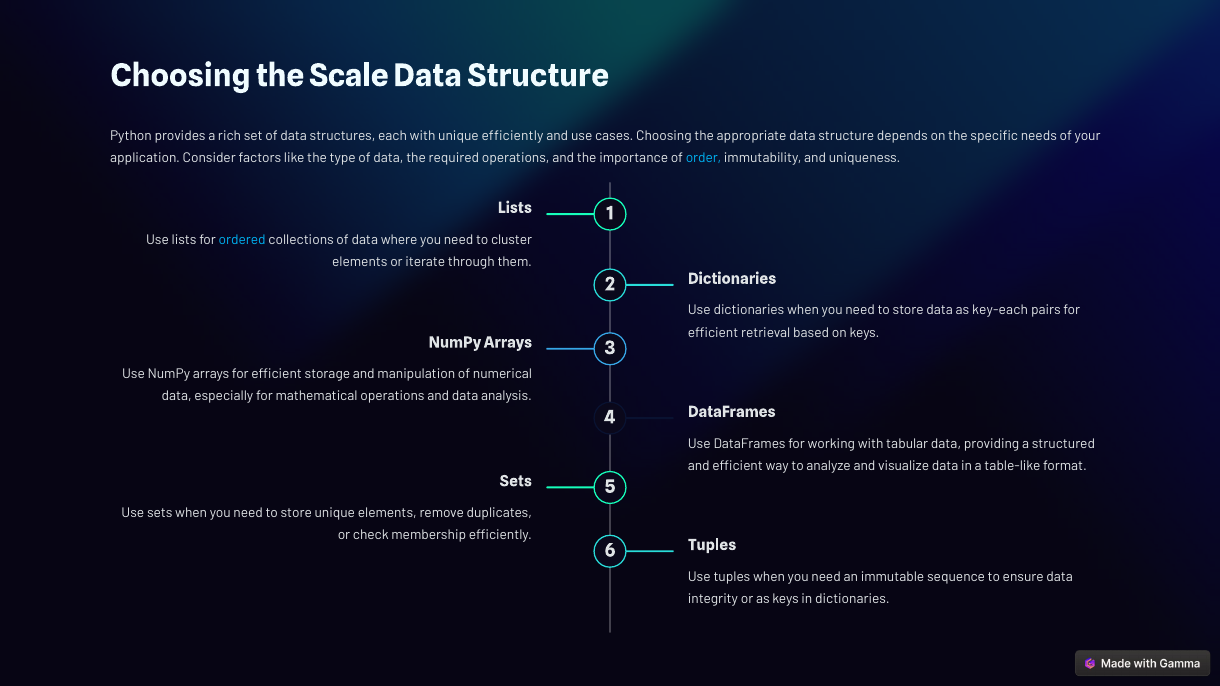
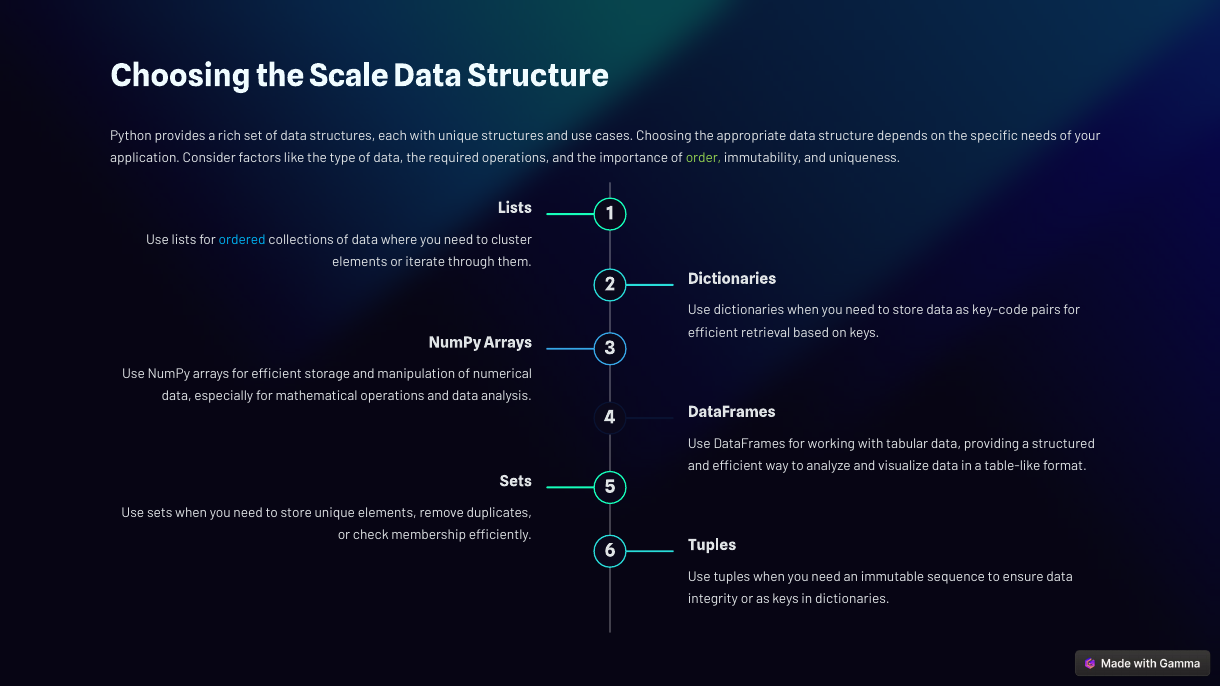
unique efficiently: efficiently -> structures
order colour: light blue -> light green
key-each: key-each -> key-code
